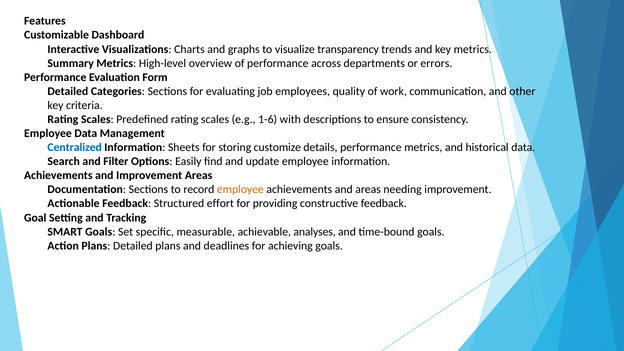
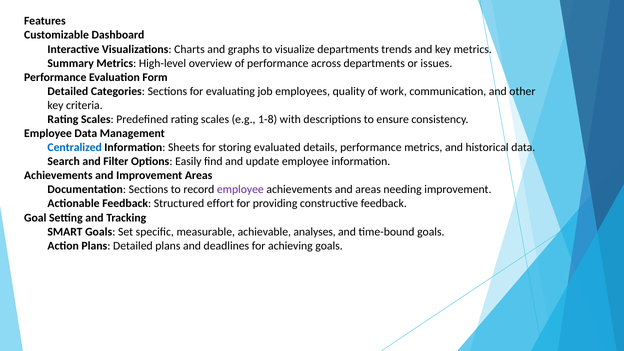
visualize transparency: transparency -> departments
errors: errors -> issues
1-6: 1-6 -> 1-8
customize: customize -> evaluated
employee at (240, 190) colour: orange -> purple
